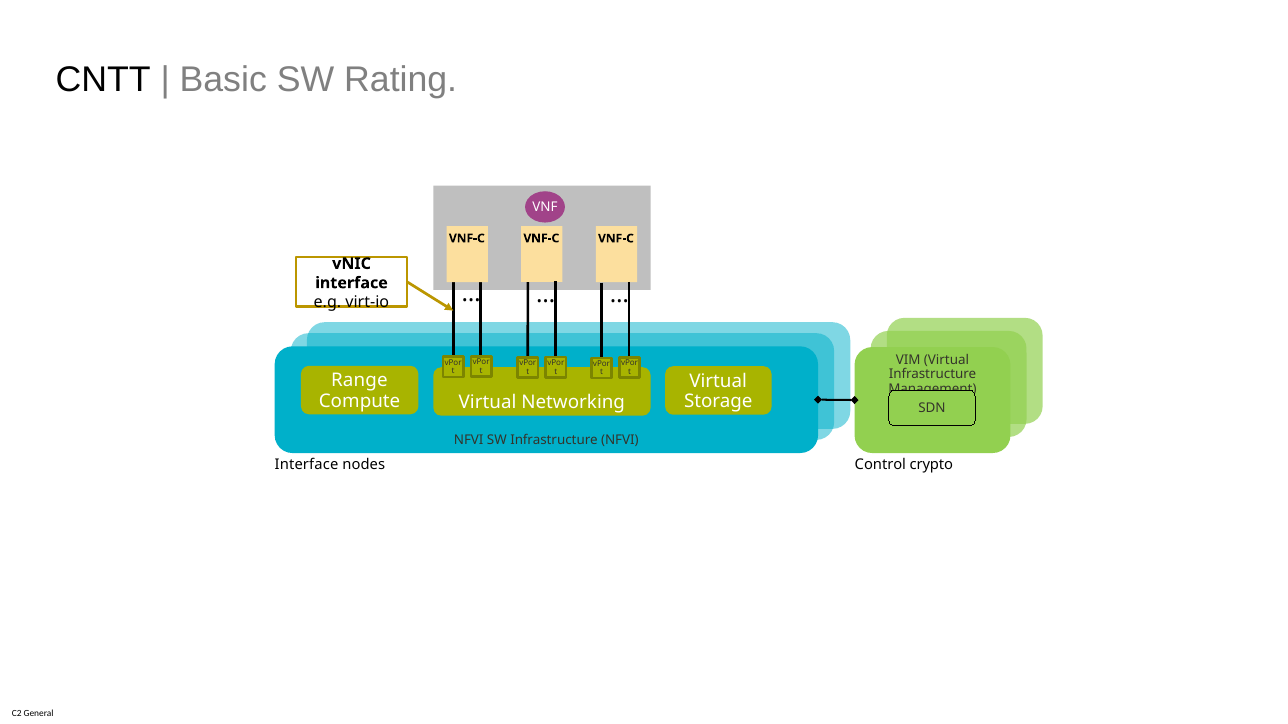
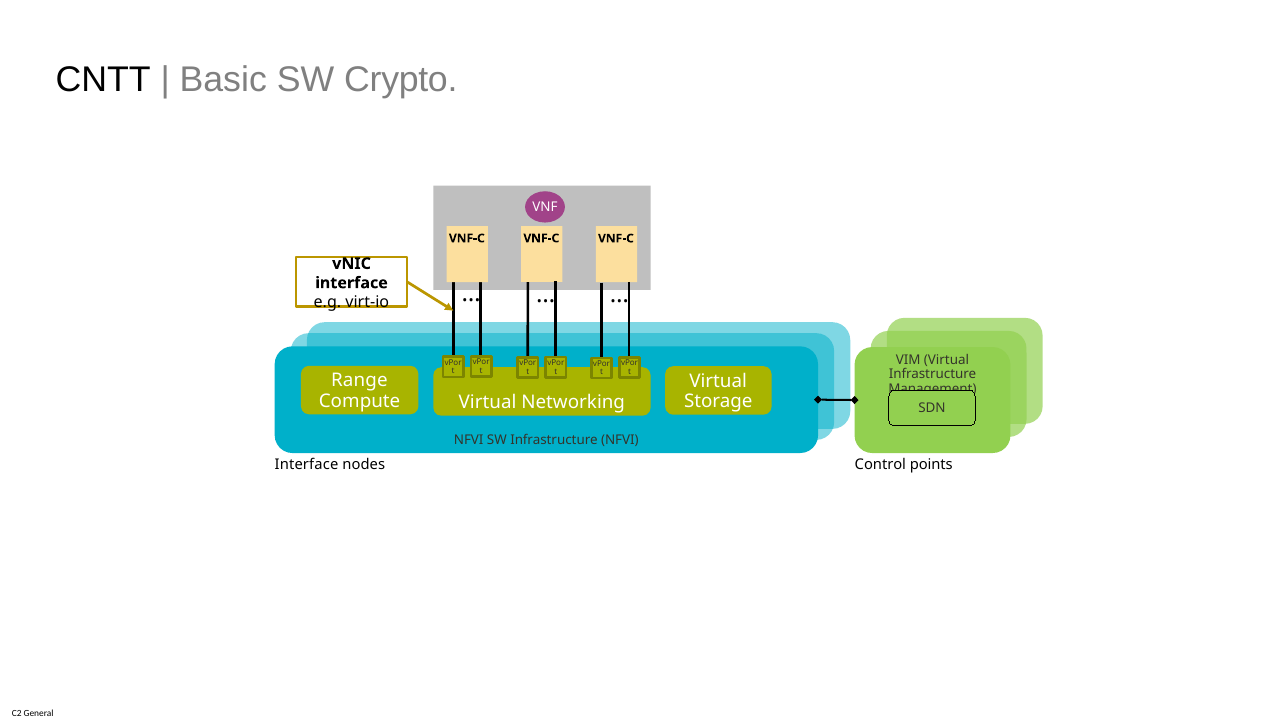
Rating: Rating -> Crypto
crypto: crypto -> points
